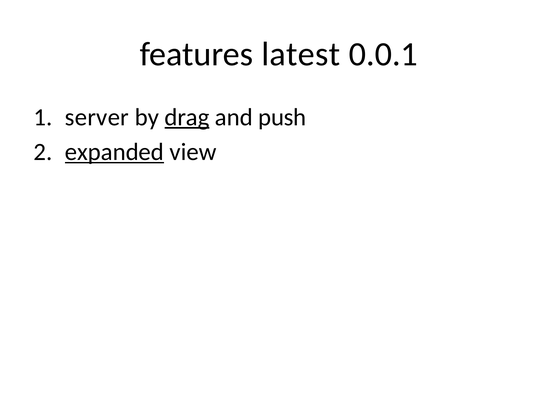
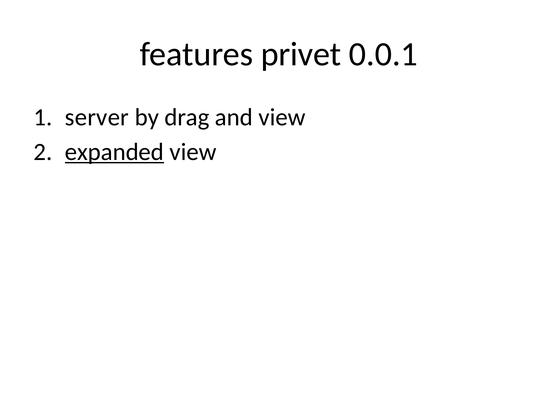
latest: latest -> privet
drag underline: present -> none
and push: push -> view
